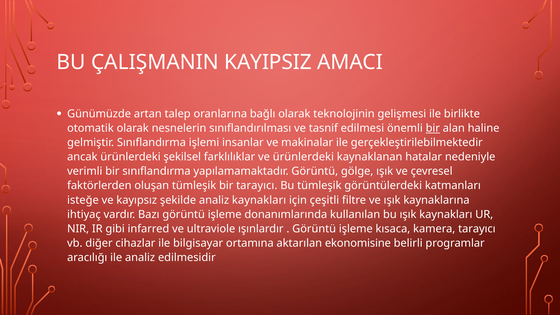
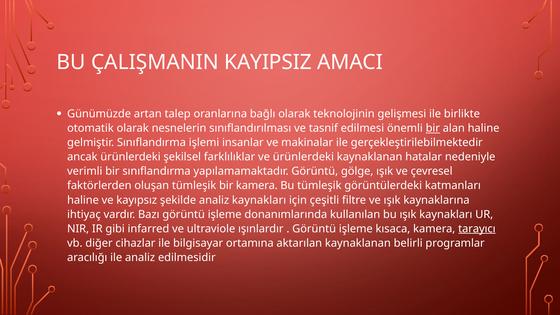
bir tarayıcı: tarayıcı -> kamera
isteğe at (83, 200): isteğe -> haline
tarayıcı at (477, 229) underline: none -> present
aktarılan ekonomisine: ekonomisine -> kaynaklanan
